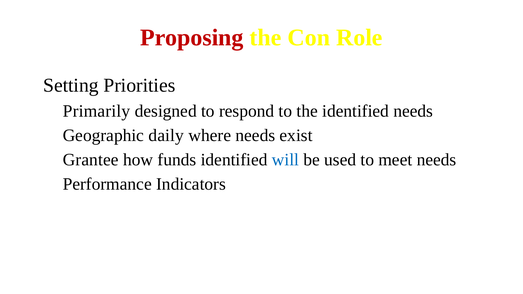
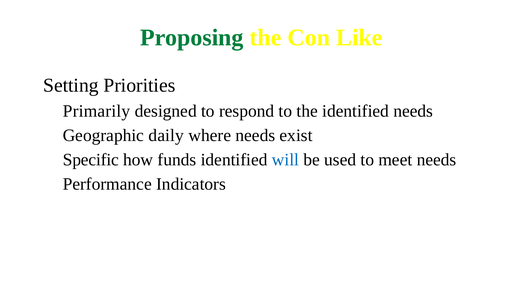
Proposing colour: red -> green
Role: Role -> Like
Grantee: Grantee -> Specific
